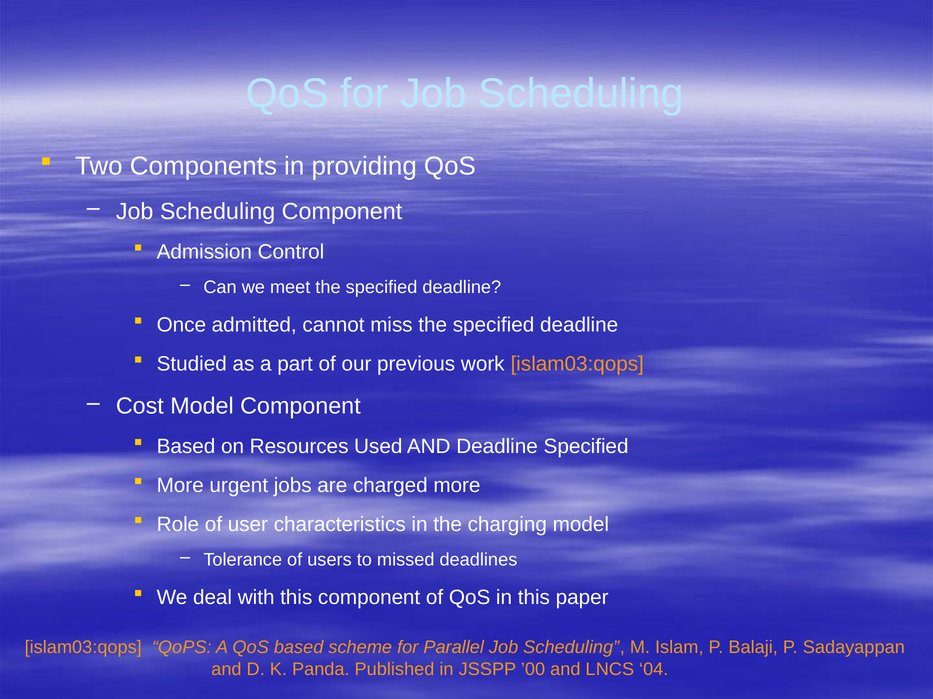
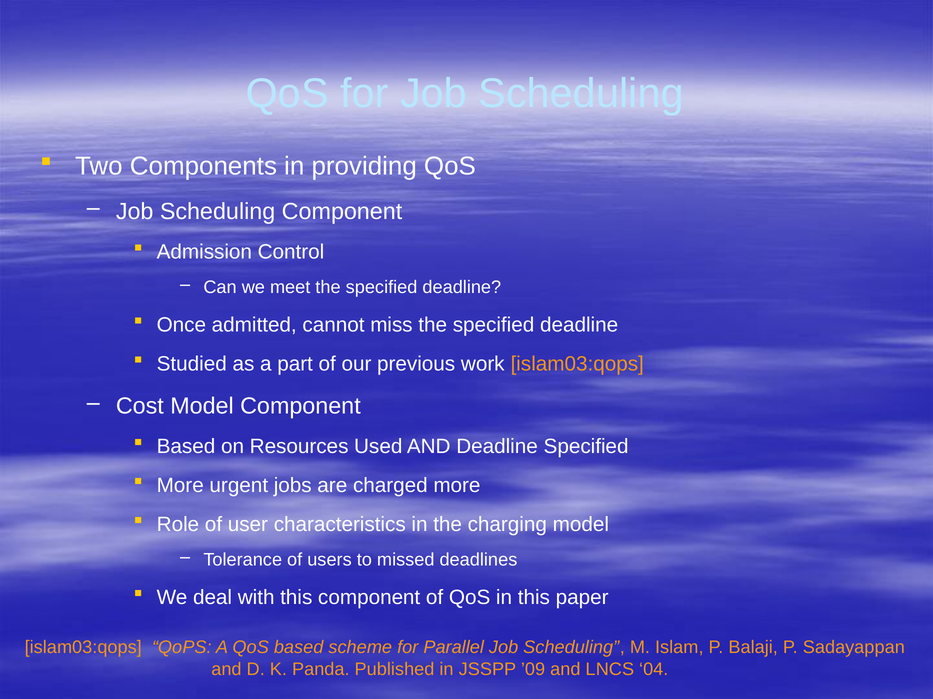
’00: ’00 -> ’09
